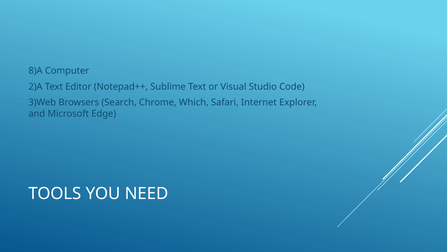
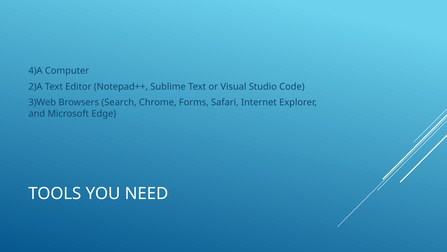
8)A: 8)A -> 4)A
Which: Which -> Forms
